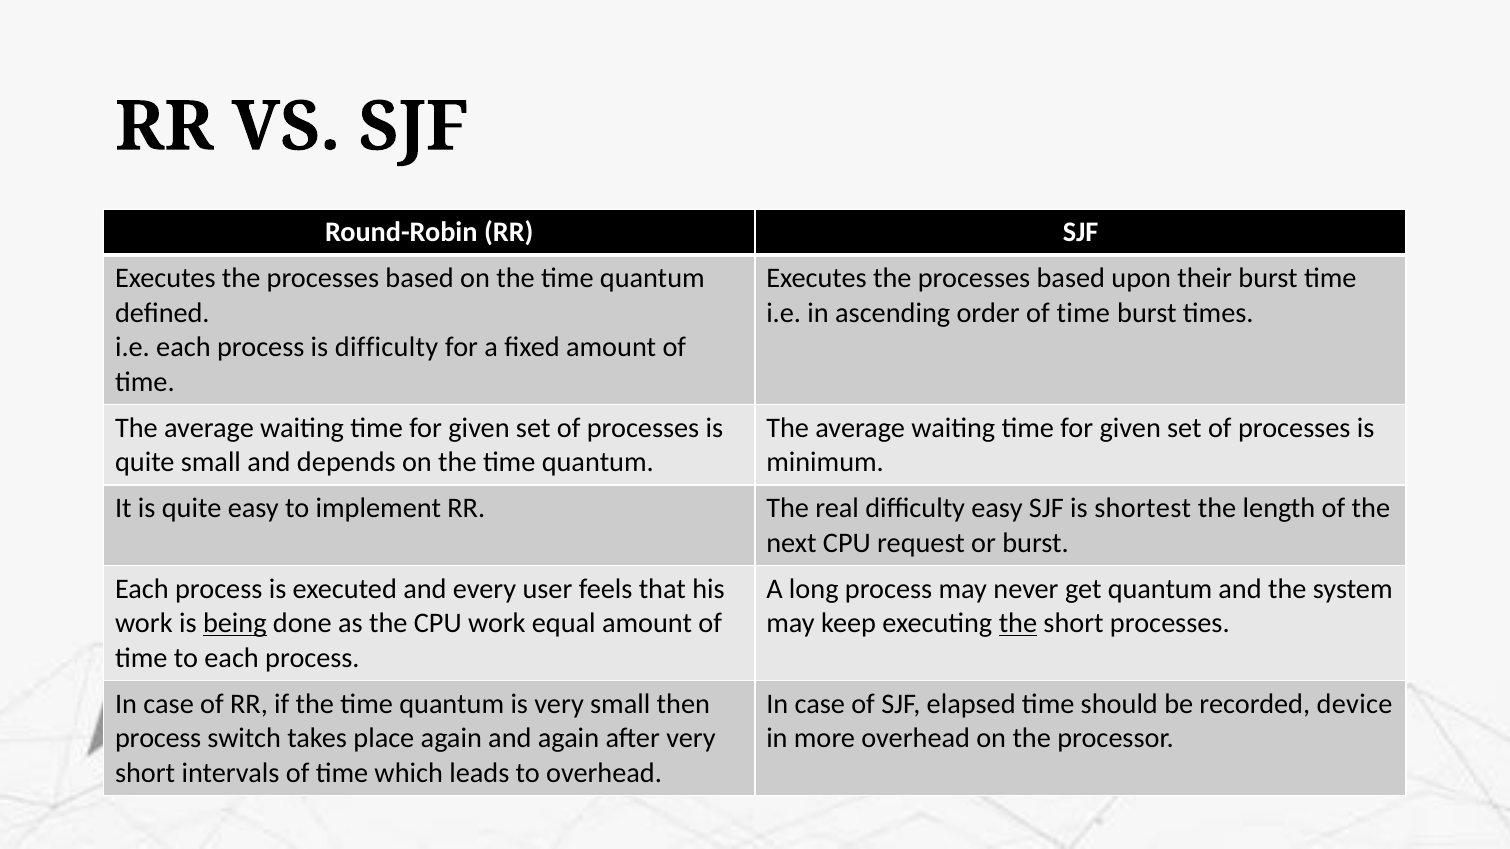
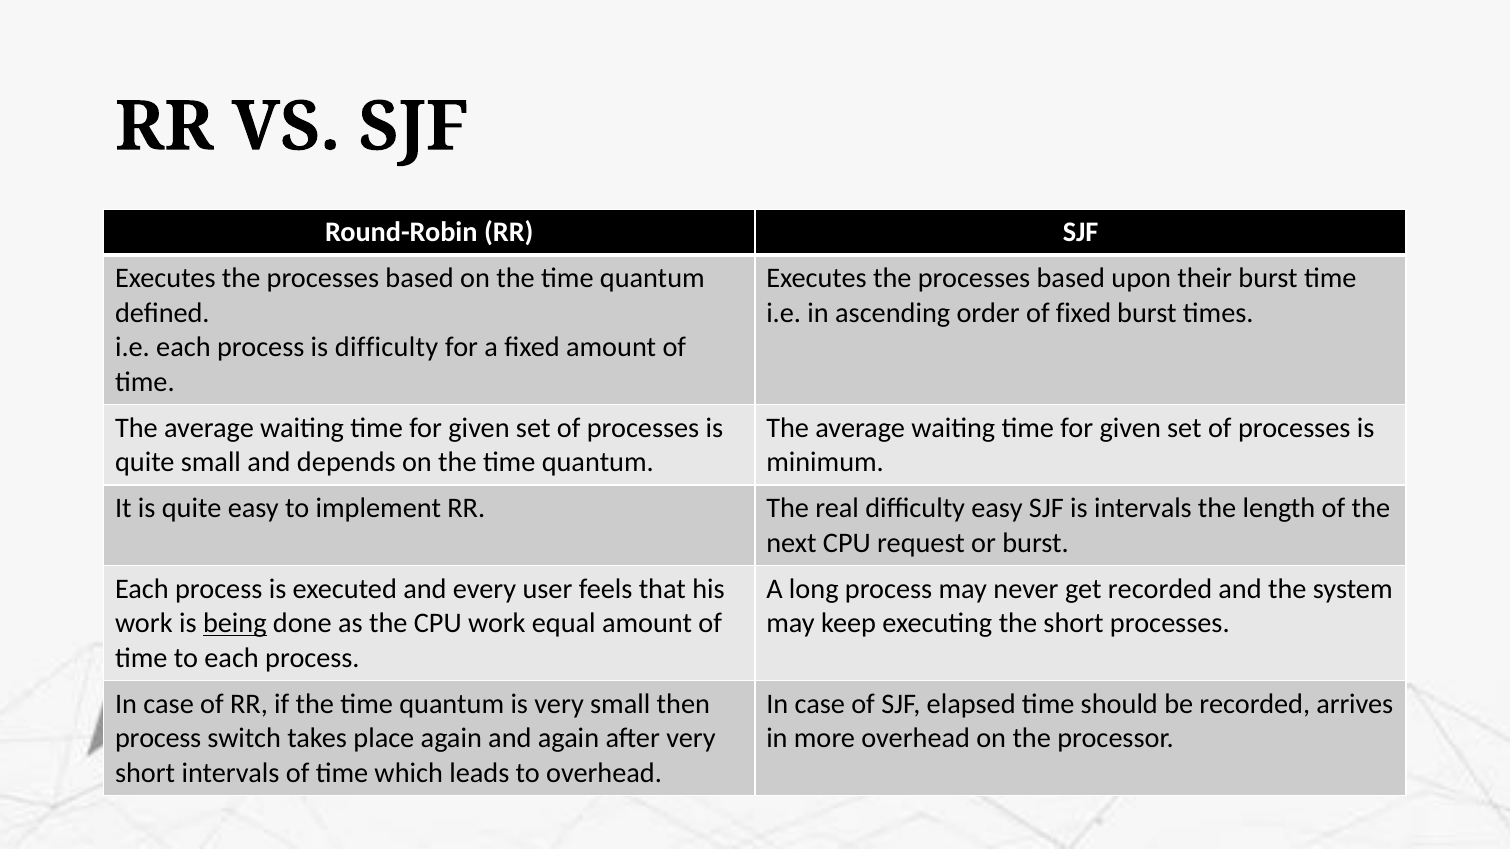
order of time: time -> fixed
is shortest: shortest -> intervals
get quantum: quantum -> recorded
the at (1018, 624) underline: present -> none
device: device -> arrives
